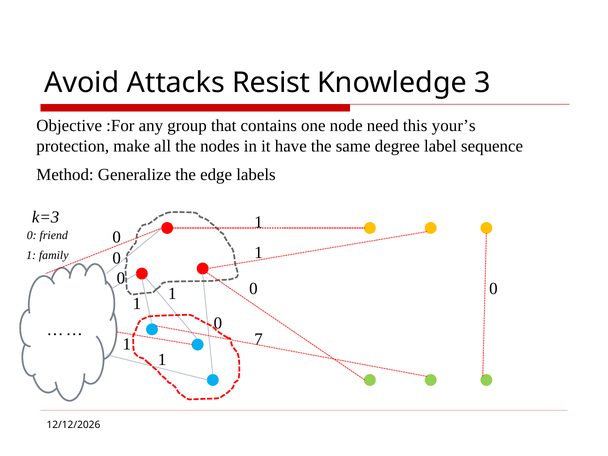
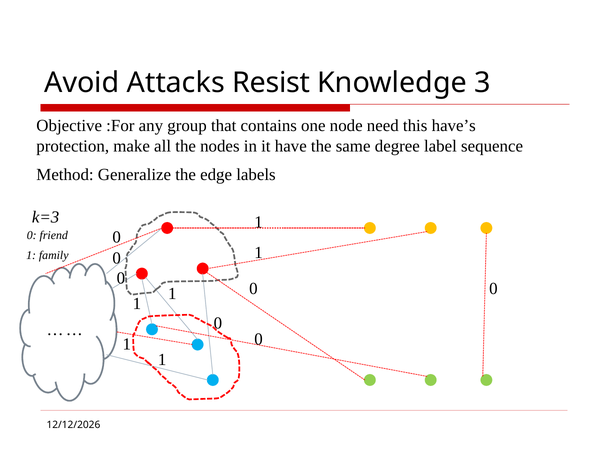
your’s: your’s -> have’s
7 at (258, 339): 7 -> 0
